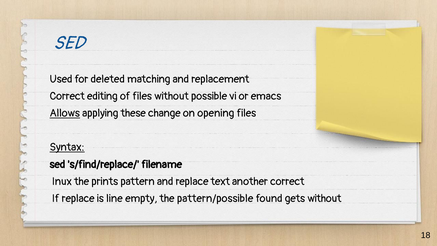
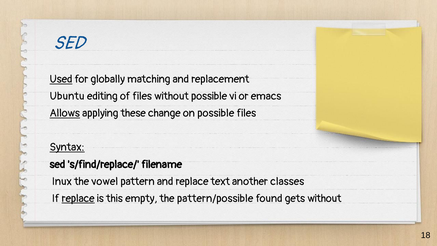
Used underline: none -> present
deleted: deleted -> globally
Correct at (67, 96): Correct -> Ubuntu
on opening: opening -> possible
prints: prints -> vowel
another correct: correct -> classes
replace at (78, 198) underline: none -> present
line: line -> this
